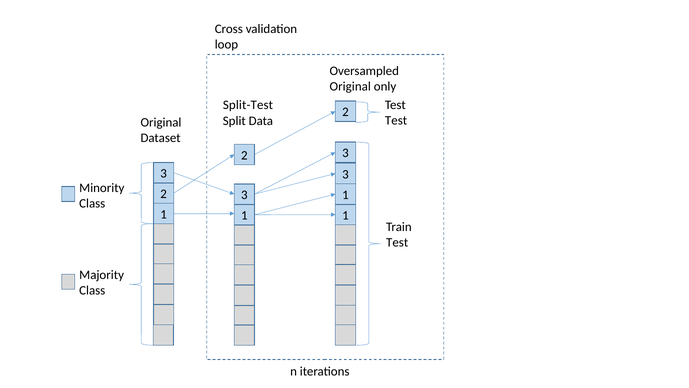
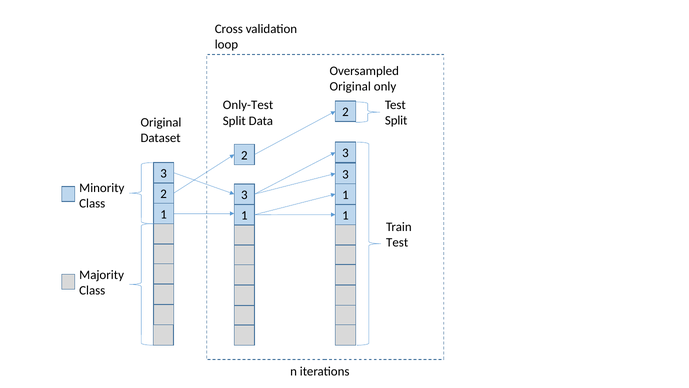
Split-Test: Split-Test -> Only-Test
Test at (396, 120): Test -> Split
